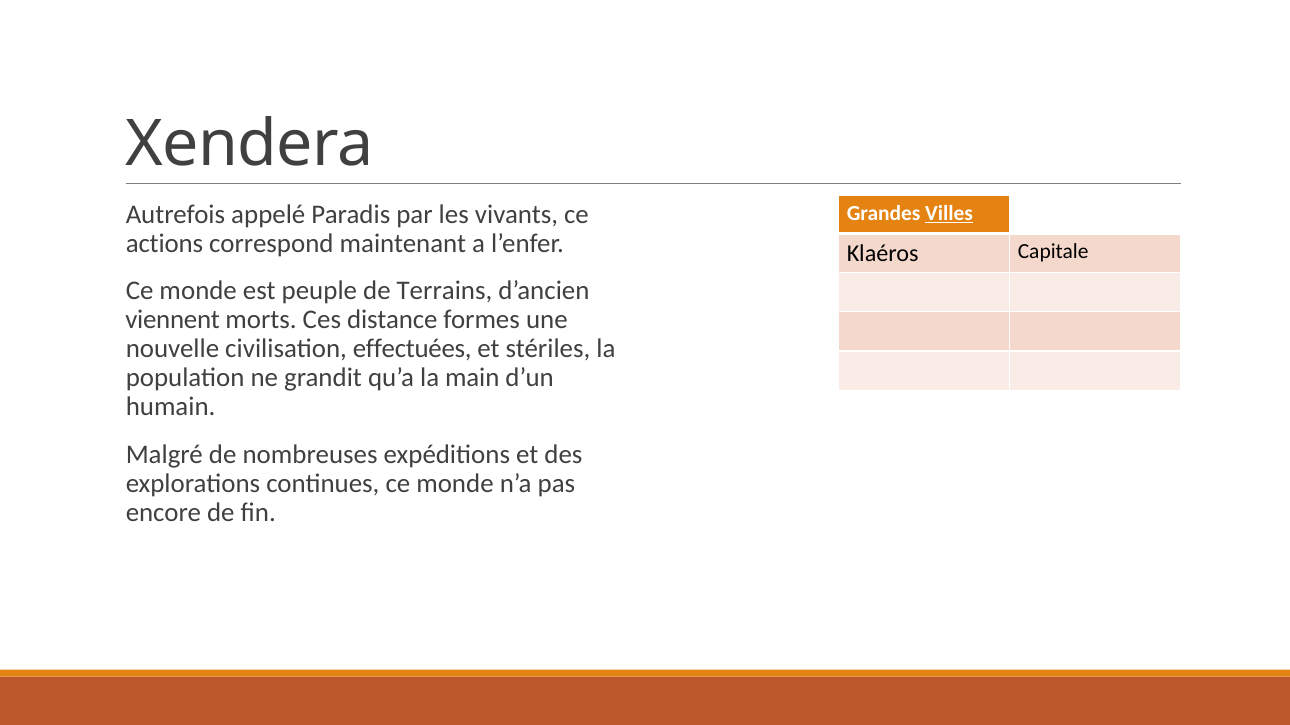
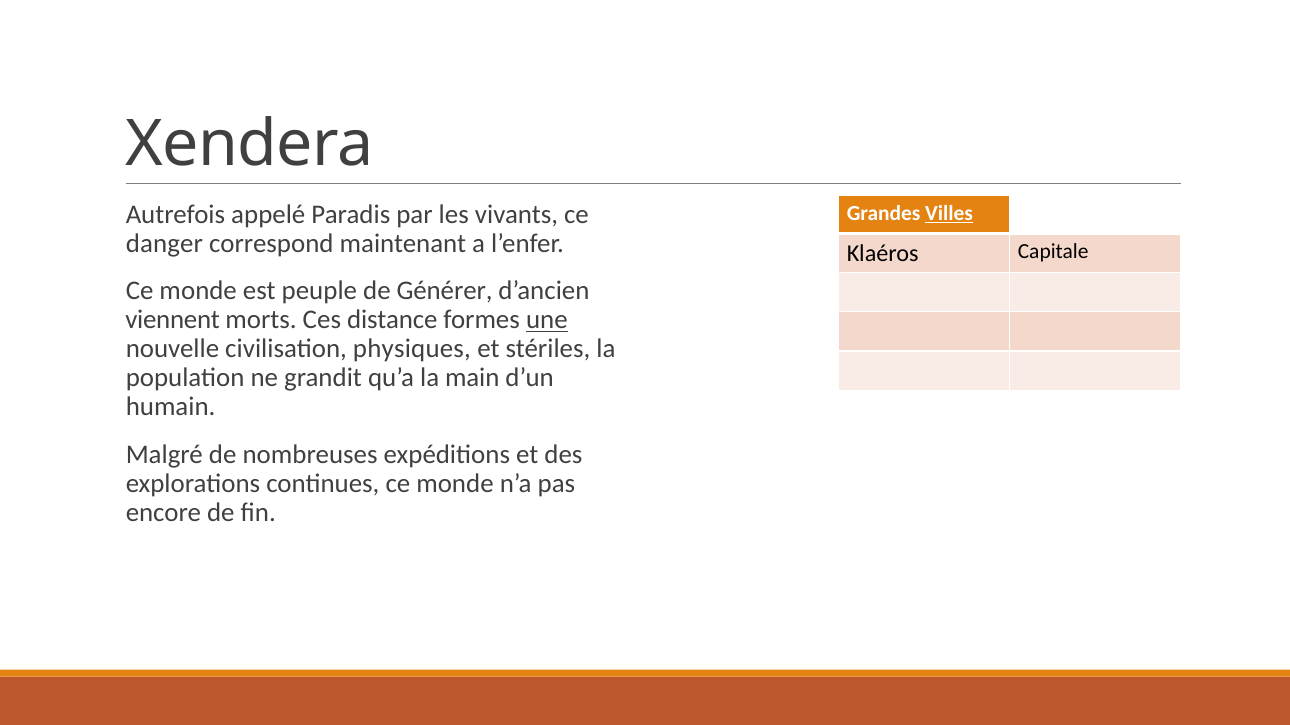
actions: actions -> danger
Terrains: Terrains -> Générer
une underline: none -> present
effectuées: effectuées -> physiques
